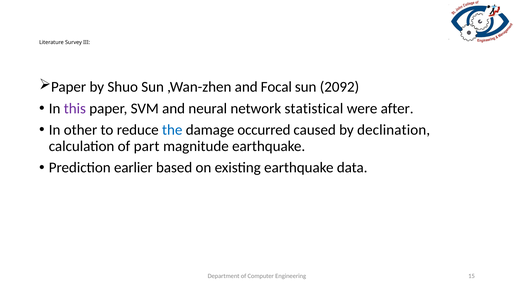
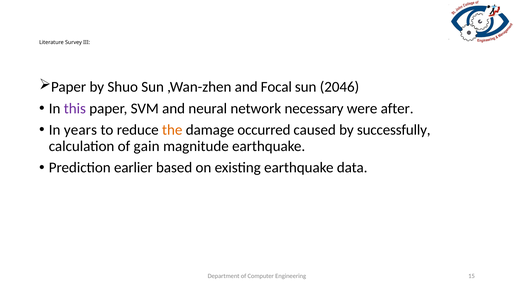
2092: 2092 -> 2046
statistical: statistical -> necessary
other: other -> years
the colour: blue -> orange
declination: declination -> successfully
part: part -> gain
